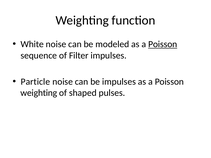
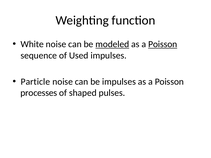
modeled underline: none -> present
Filter: Filter -> Used
weighting at (39, 93): weighting -> processes
